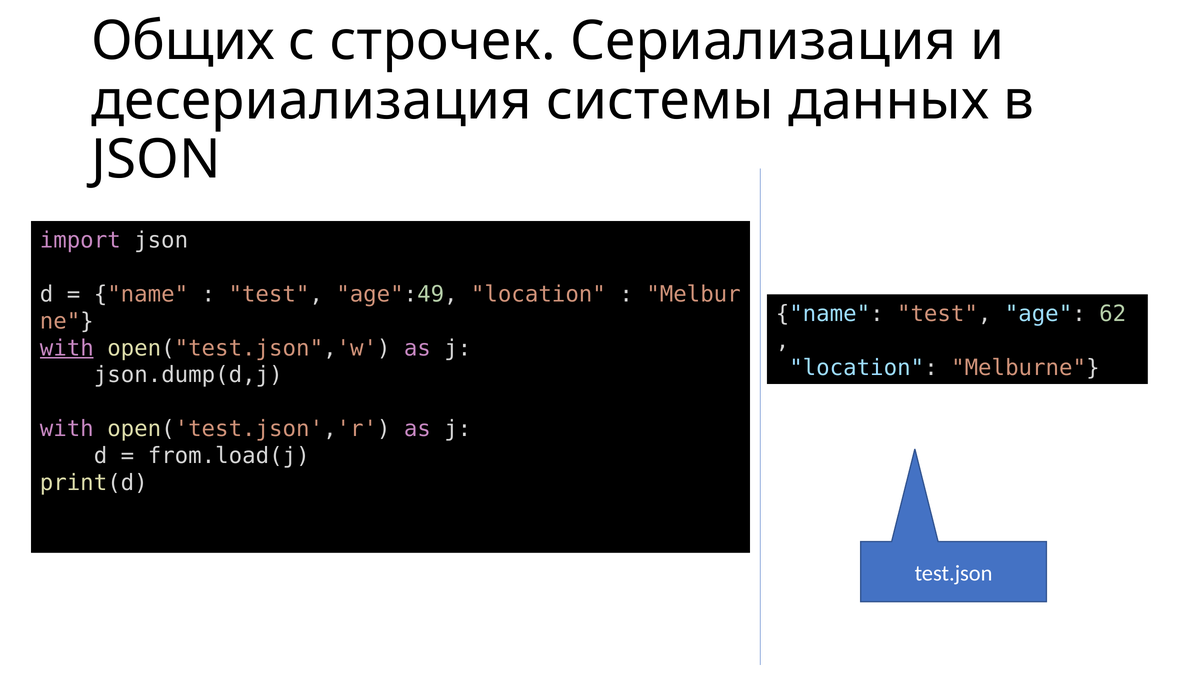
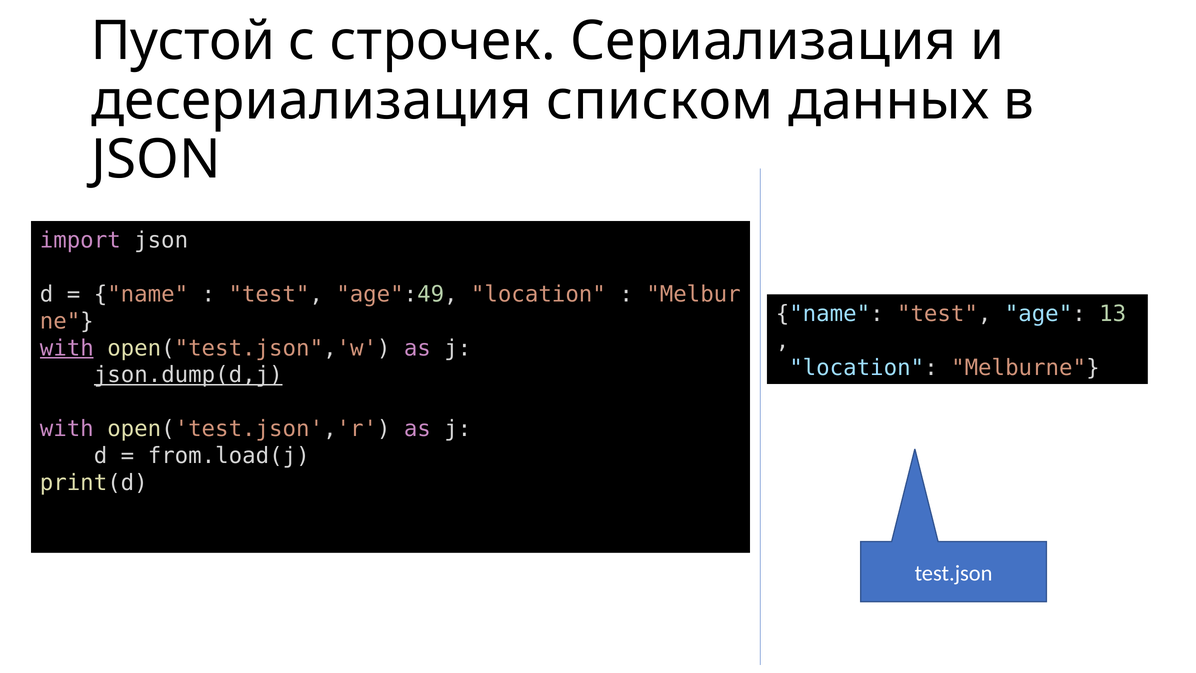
Общих: Общих -> Пустой
системы: системы -> списком
62: 62 -> 13
json.dump(d,j underline: none -> present
